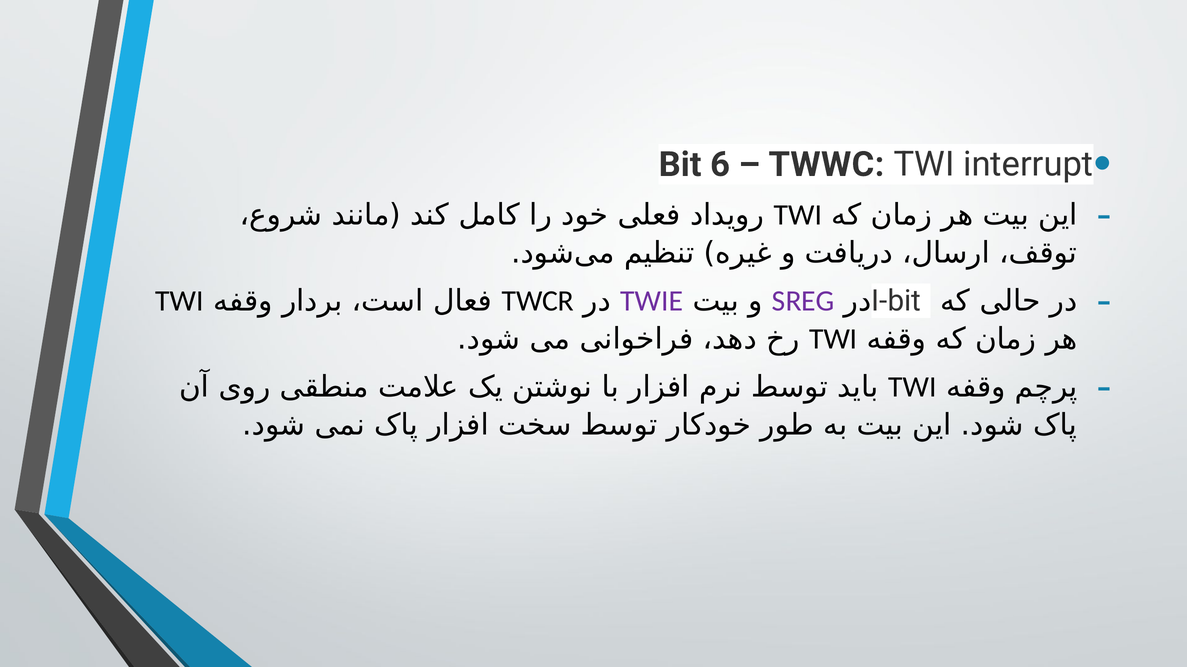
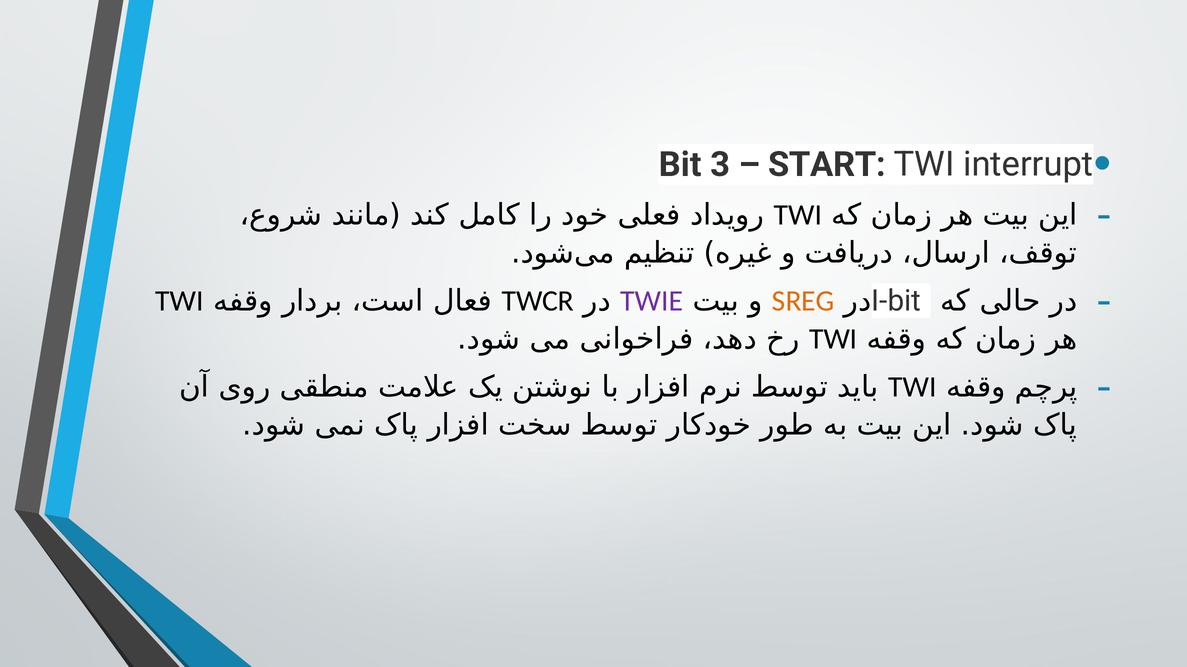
6: 6 -> 3
TWWC: TWWC -> START
SREG colour: purple -> orange
